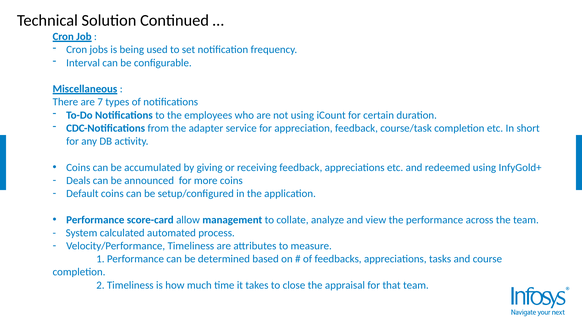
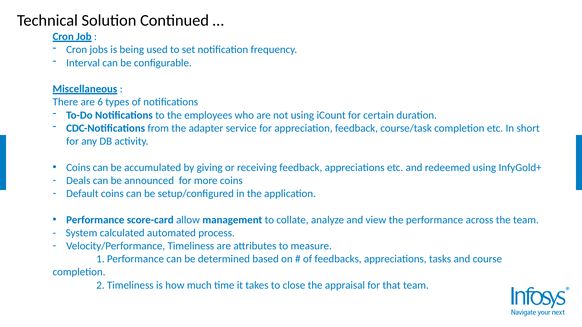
7: 7 -> 6
